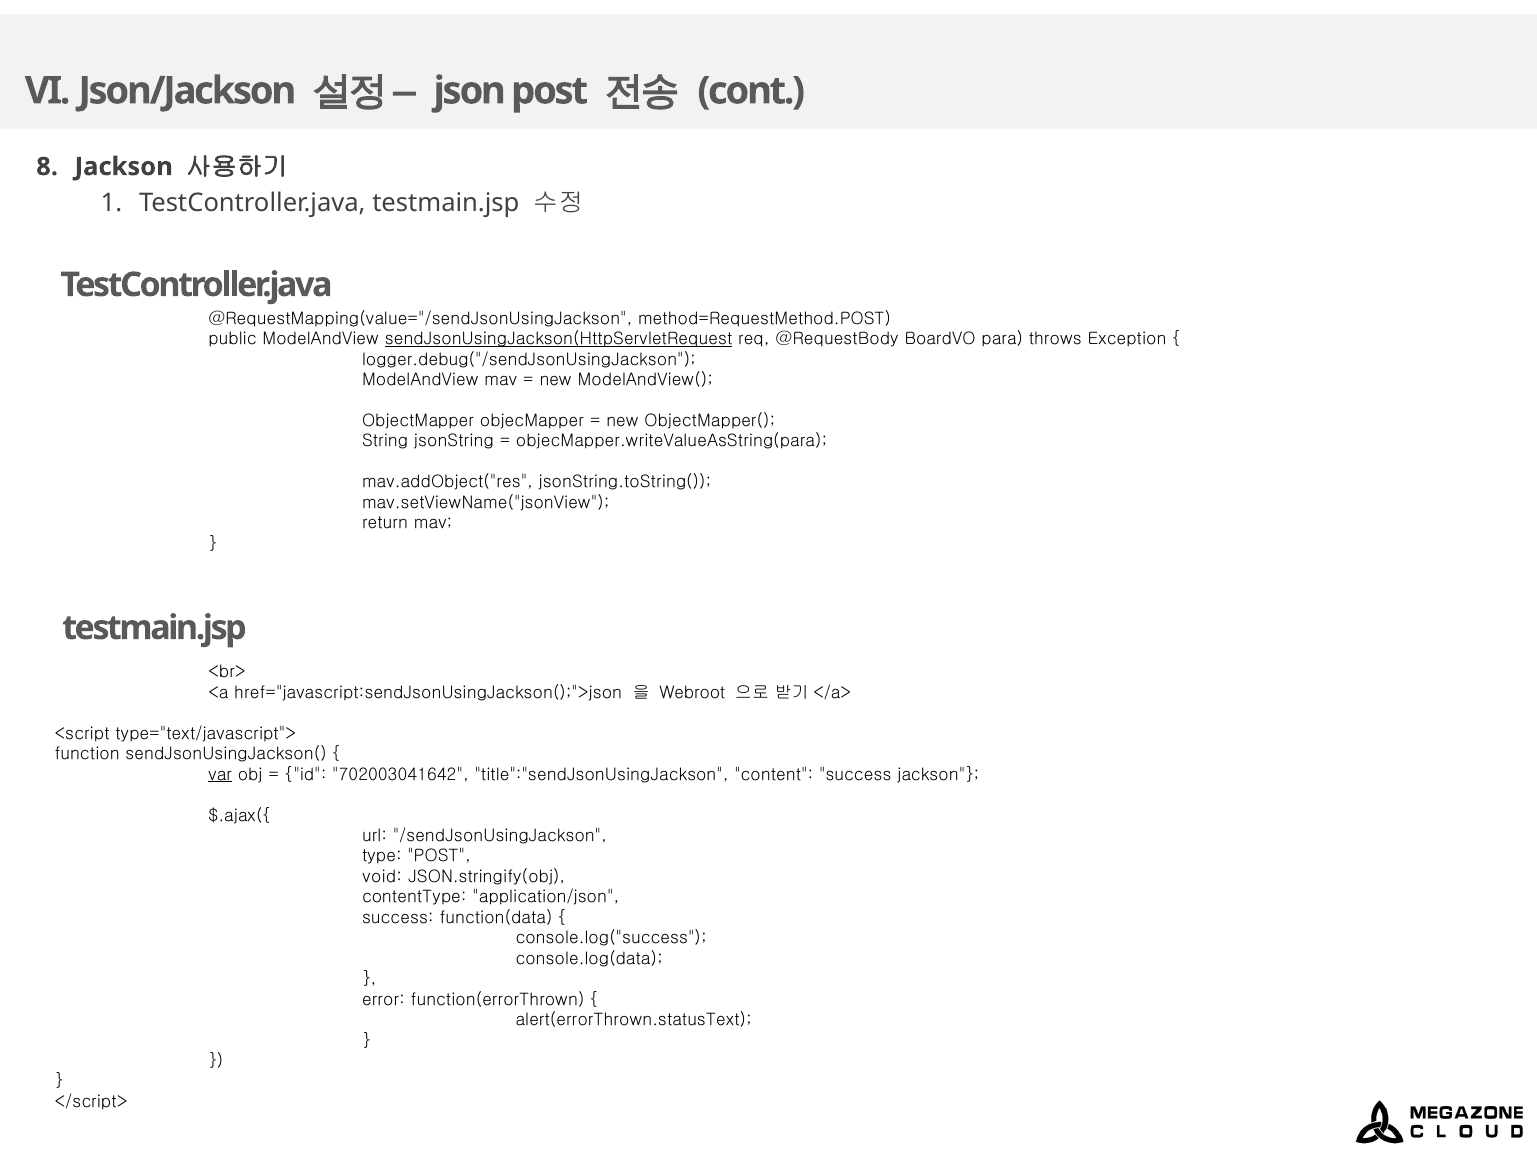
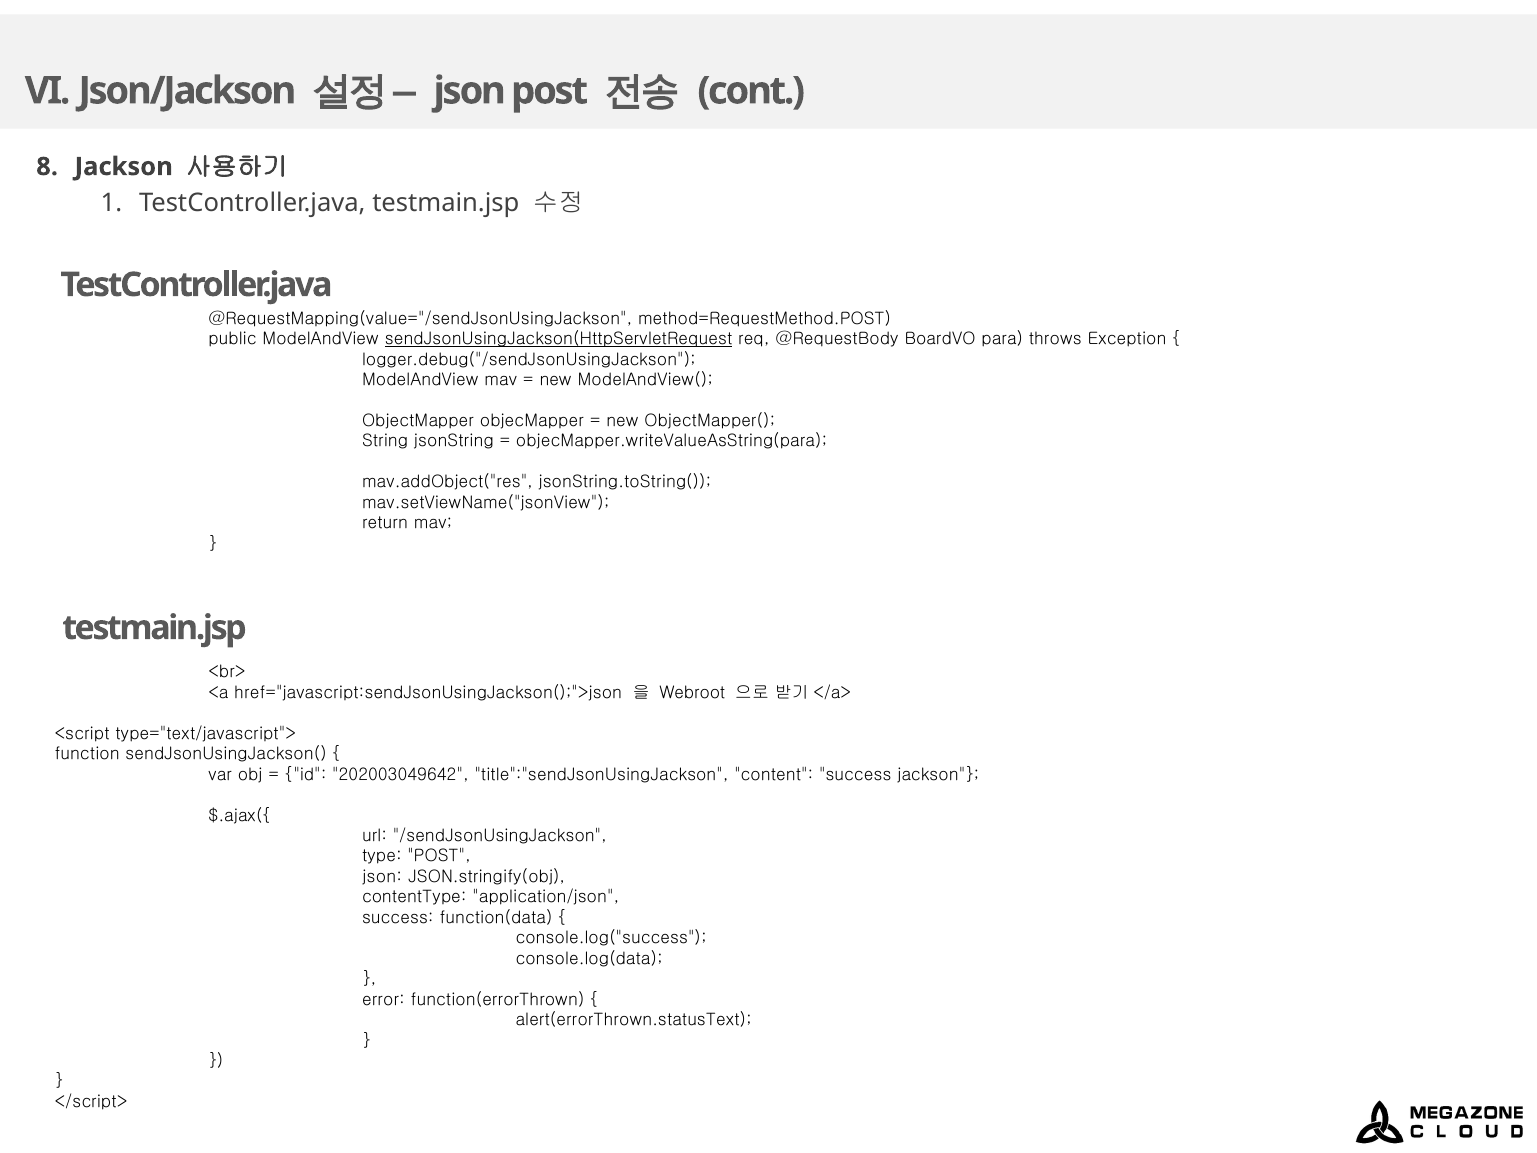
var underline: present -> none
702003041642: 702003041642 -> 202003049642
void at (382, 877): void -> json
